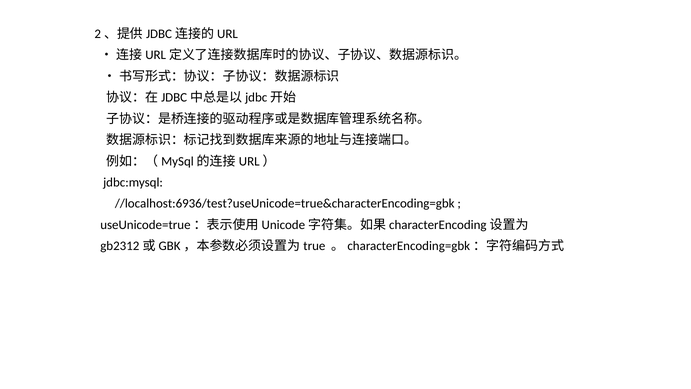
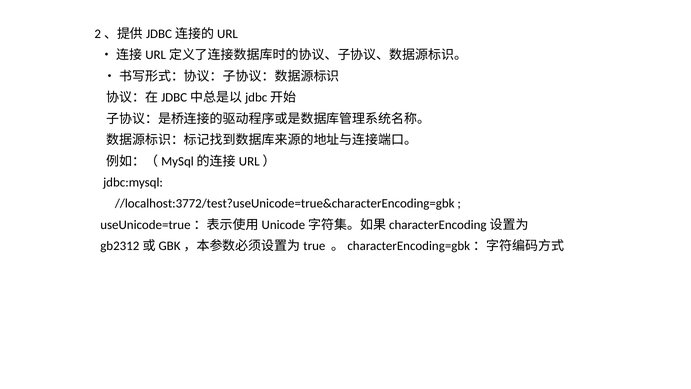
//localhost:6936/test?useUnicode=true&characterEncoding=gbk: //localhost:6936/test?useUnicode=true&characterEncoding=gbk -> //localhost:3772/test?useUnicode=true&characterEncoding=gbk
